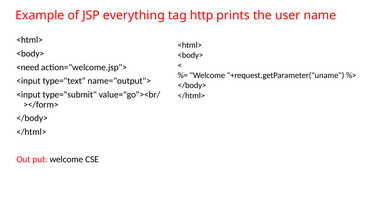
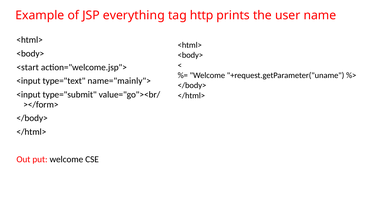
<need: <need -> <start
name="output">: name="output"> -> name="mainly">
